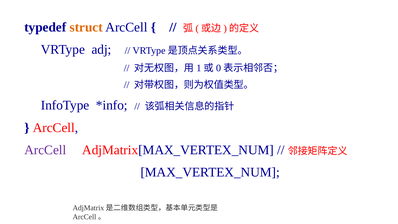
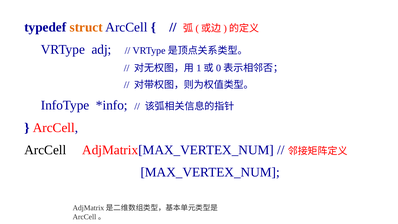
ArcCell at (45, 150) colour: purple -> black
